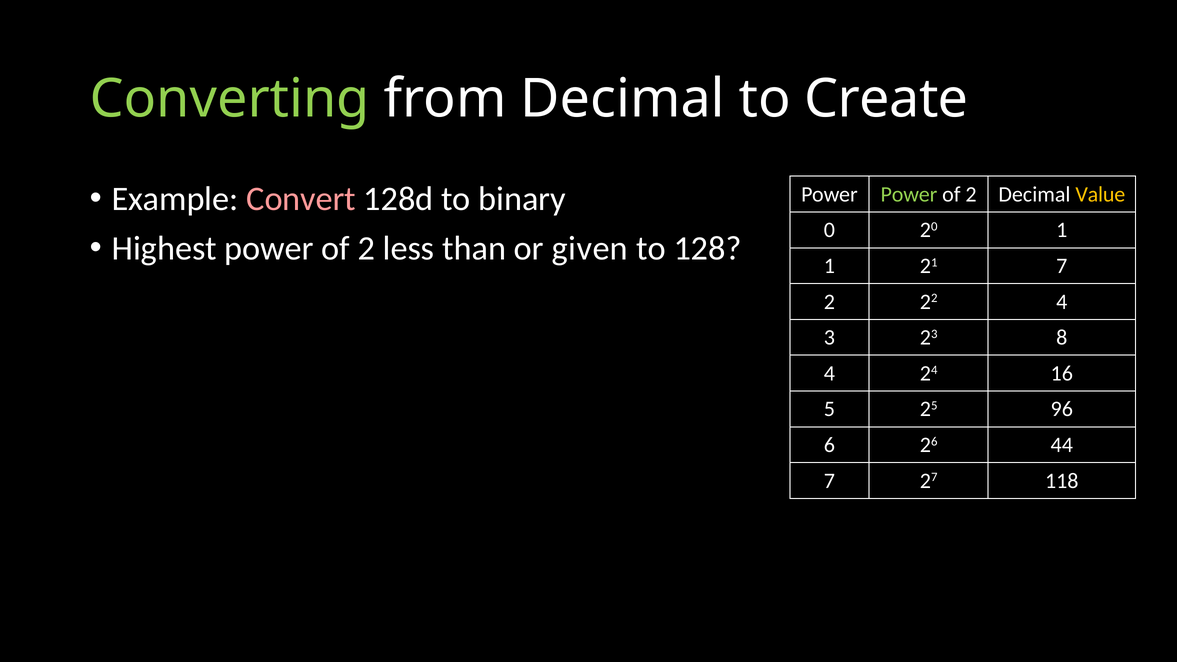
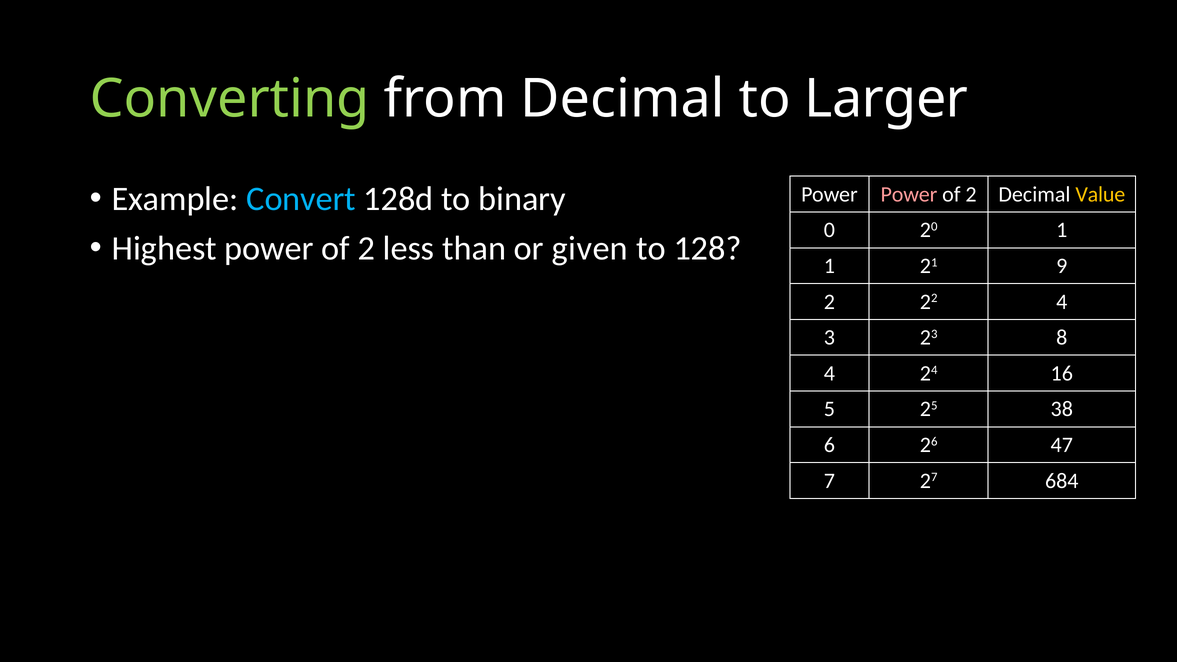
Create: Create -> Larger
Convert colour: pink -> light blue
Power at (909, 194) colour: light green -> pink
21 7: 7 -> 9
96: 96 -> 38
44: 44 -> 47
118: 118 -> 684
